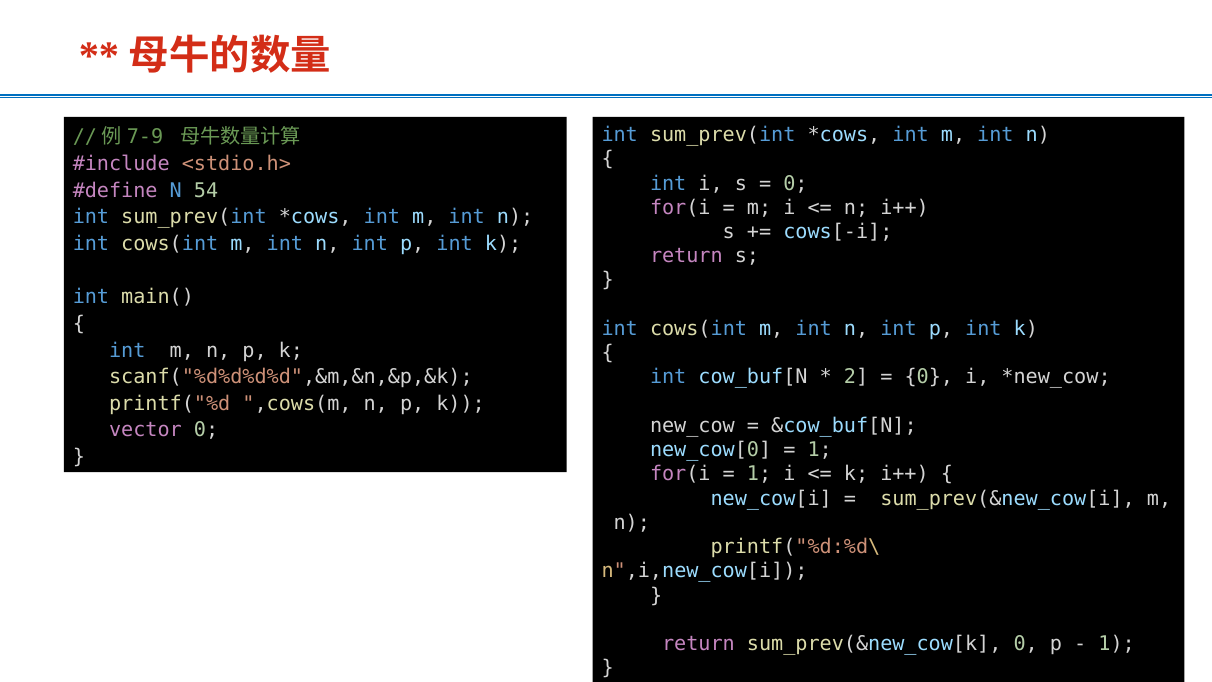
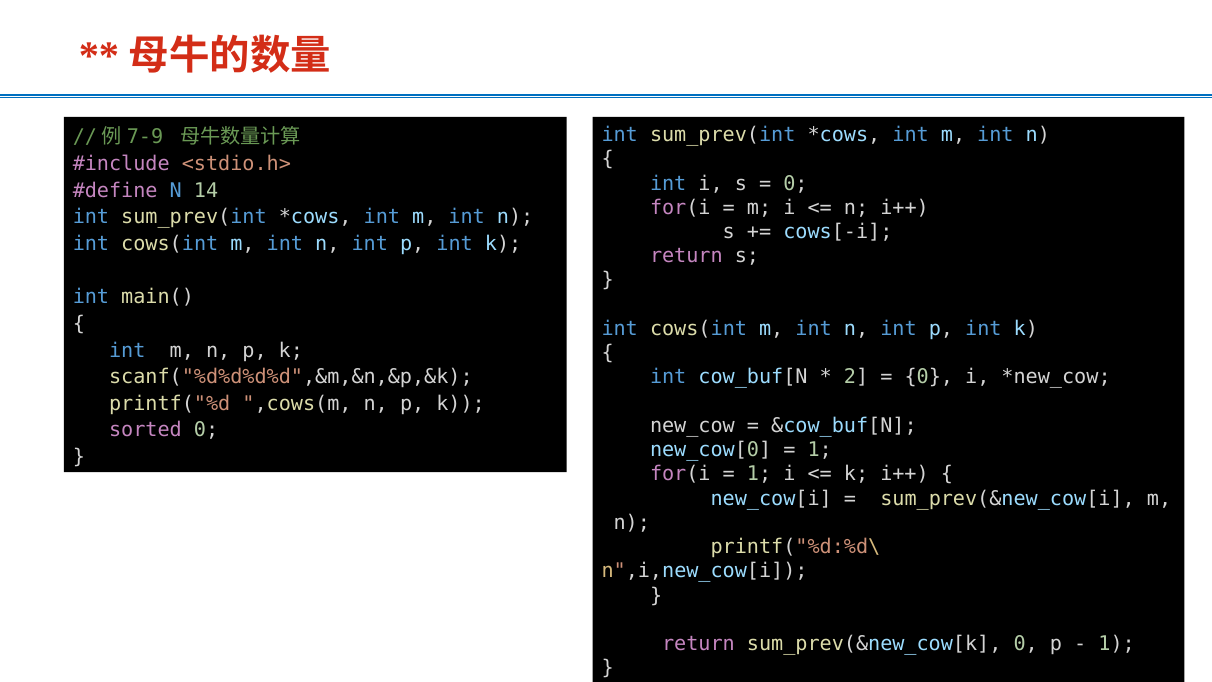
54: 54 -> 14
vector: vector -> sorted
